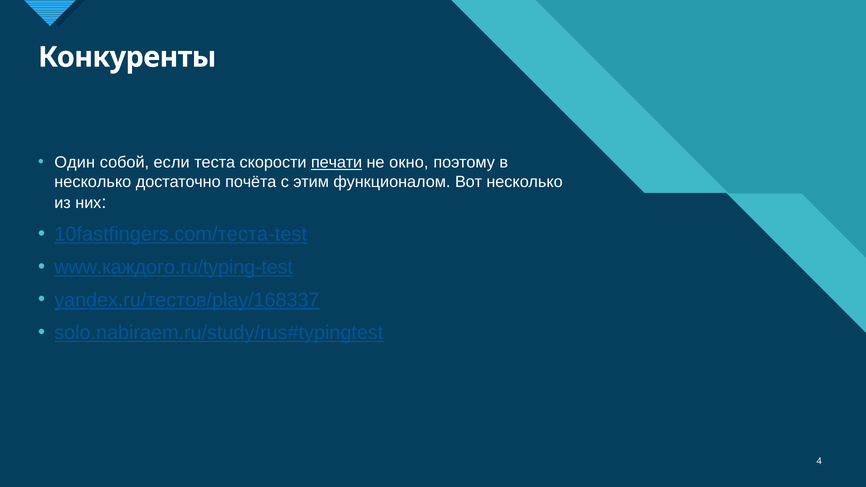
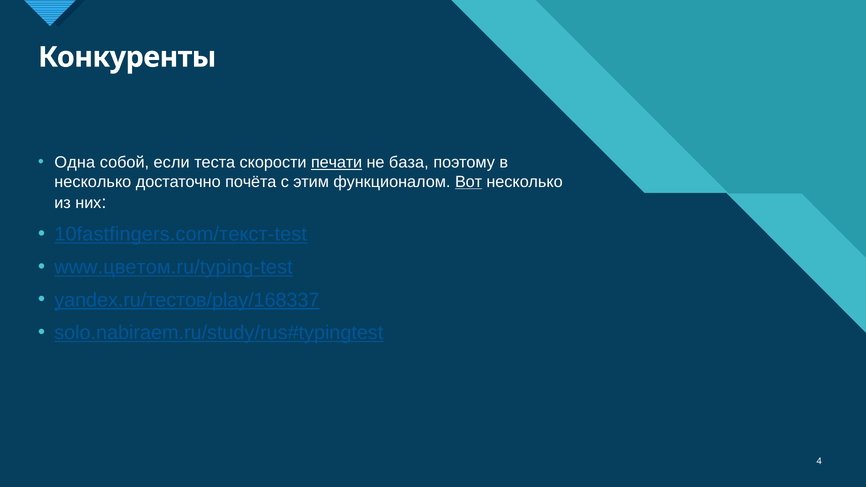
Один: Один -> Одна
окно: окно -> база
Вот underline: none -> present
10fastfingers.com/теста-test: 10fastfingers.com/теста-test -> 10fastfingers.com/текст-test
www.каждого.ru/typing-test: www.каждого.ru/typing-test -> www.цветом.ru/typing-test
